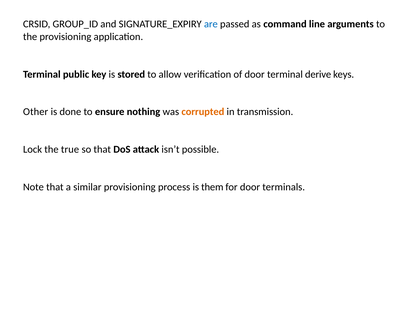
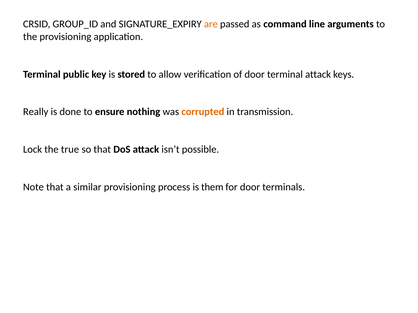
are colour: blue -> orange
terminal derive: derive -> attack
Other: Other -> Really
